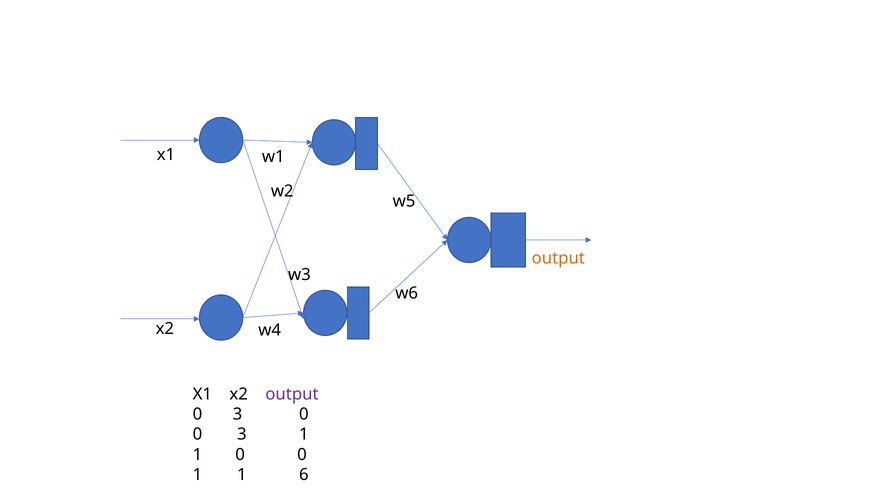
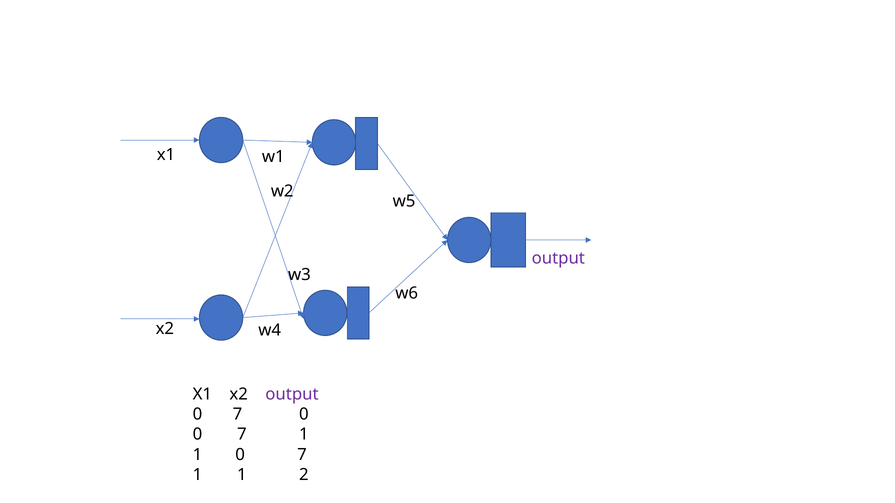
output at (558, 259) colour: orange -> purple
3 at (238, 415): 3 -> 7
3 at (242, 435): 3 -> 7
1 0 0: 0 -> 7
6: 6 -> 2
